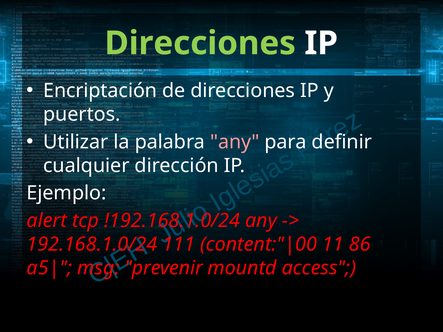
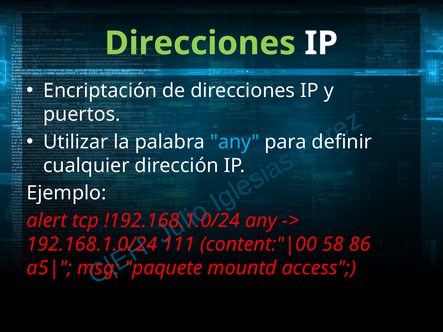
any at (235, 142) colour: pink -> light blue
11: 11 -> 58
prevenir: prevenir -> paquete
